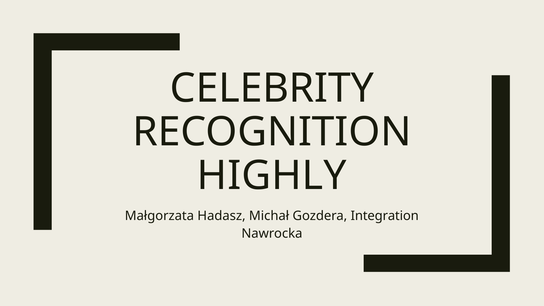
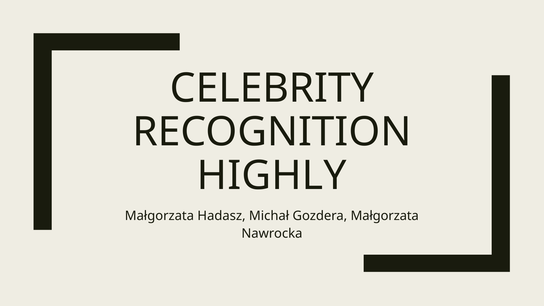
Gozdera Integration: Integration -> Małgorzata
